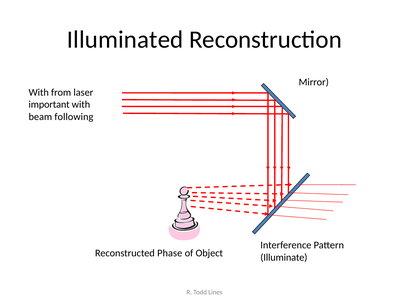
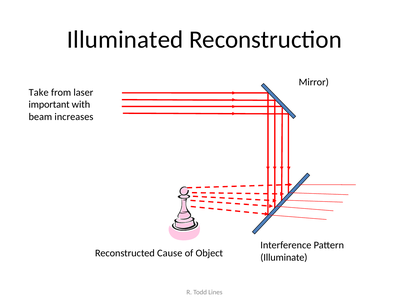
With at (39, 93): With -> Take
following: following -> increases
Phase: Phase -> Cause
